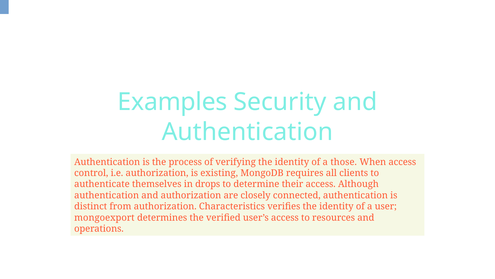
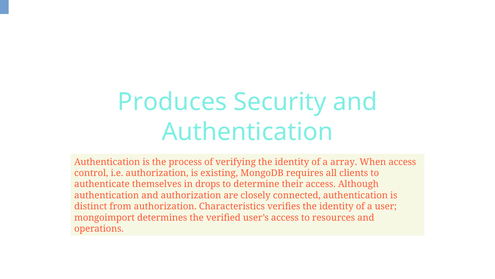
Examples: Examples -> Produces
those: those -> array
mongoexport: mongoexport -> mongoimport
